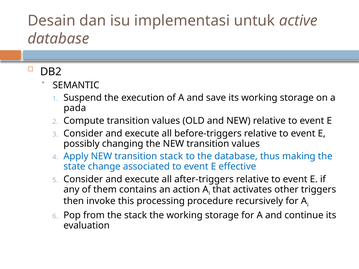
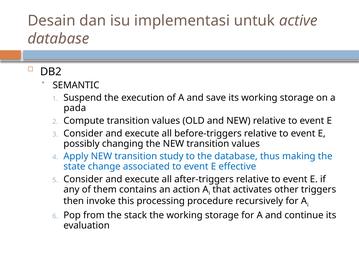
transition stack: stack -> study
